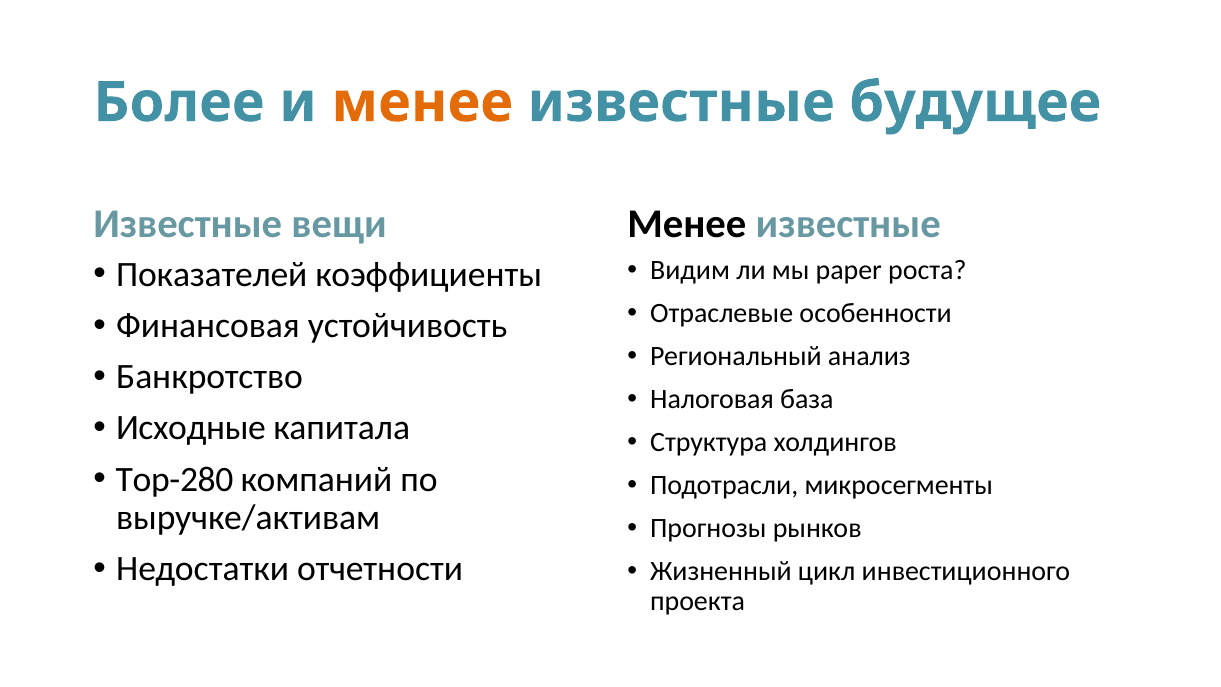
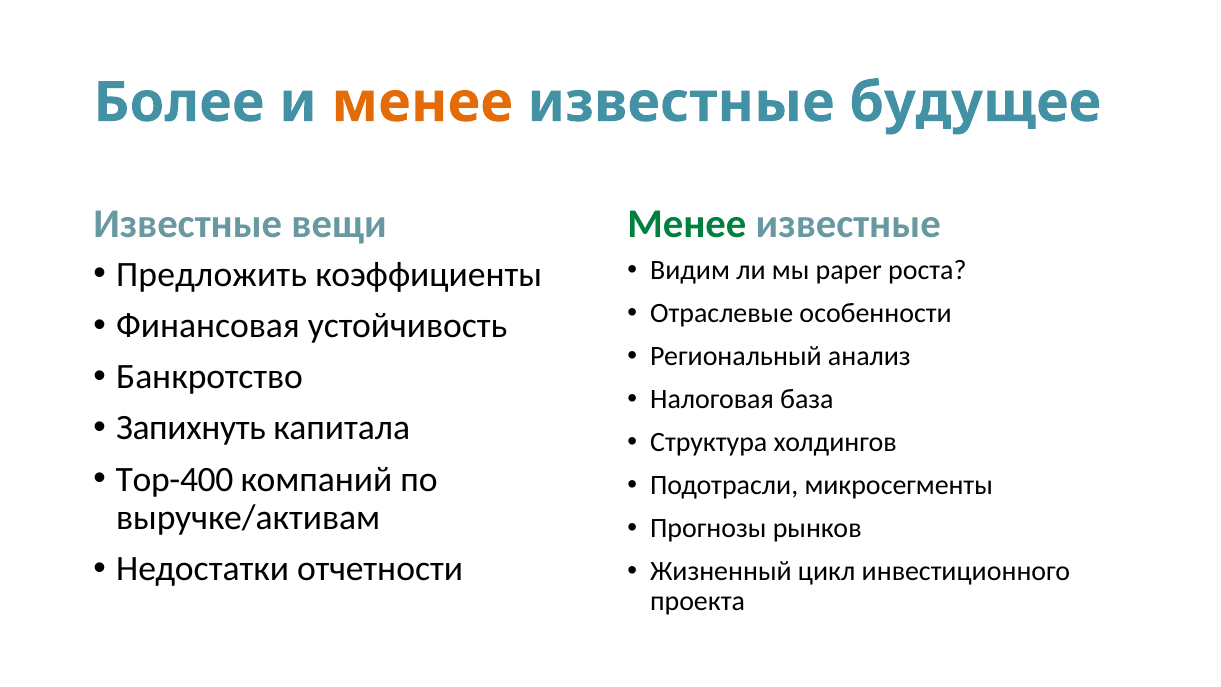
Менее at (687, 224) colour: black -> green
Показателей: Показателей -> Предложить
Исходные: Исходные -> Запихнуть
Top-280: Top-280 -> Top-400
